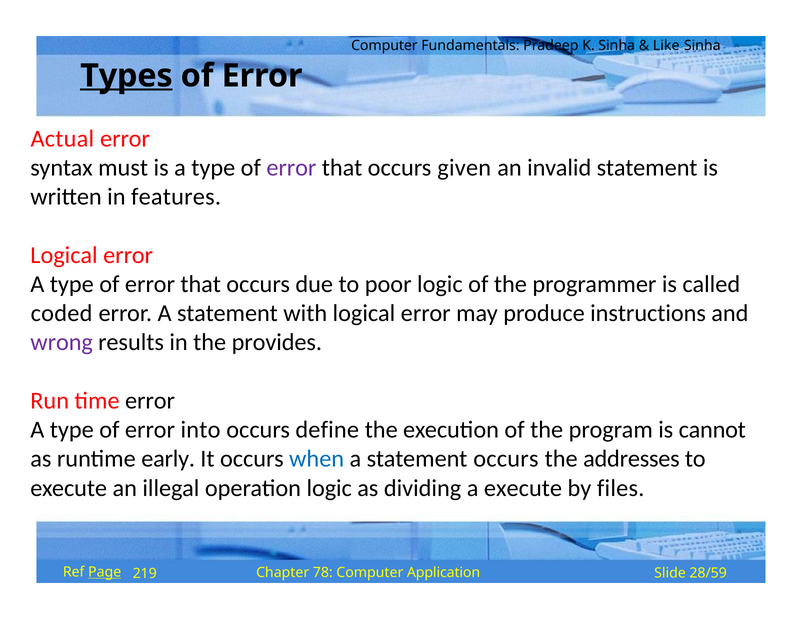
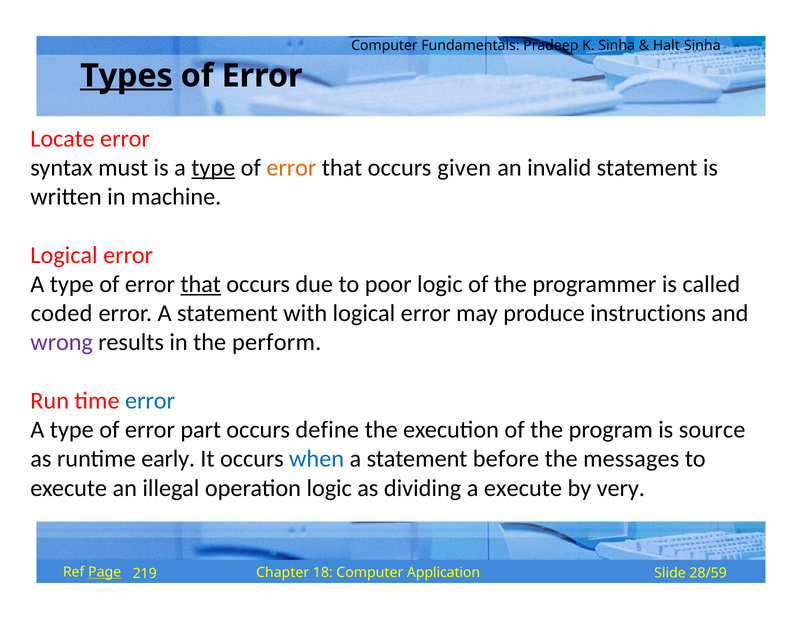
Like: Like -> Halt
Actual: Actual -> Locate
type at (213, 168) underline: none -> present
error at (291, 168) colour: purple -> orange
features: features -> machine
that at (201, 285) underline: none -> present
provides: provides -> perform
error at (150, 401) colour: black -> blue
into: into -> part
cannot: cannot -> source
statement occurs: occurs -> before
addresses: addresses -> messages
files: files -> very
78: 78 -> 18
